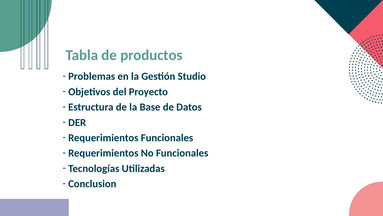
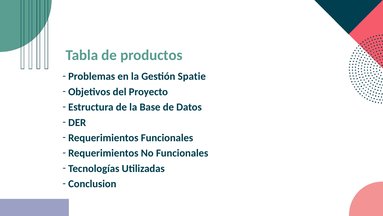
Studio: Studio -> Spatie
